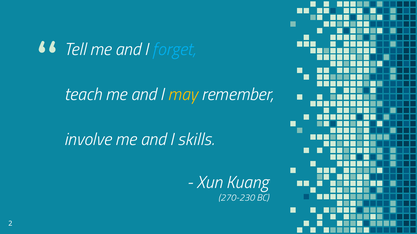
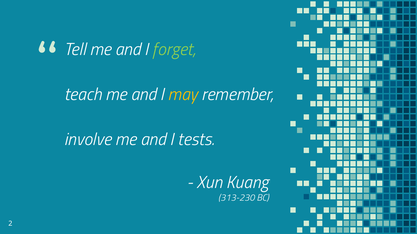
forget colour: light blue -> light green
skills: skills -> tests
270-230: 270-230 -> 313-230
